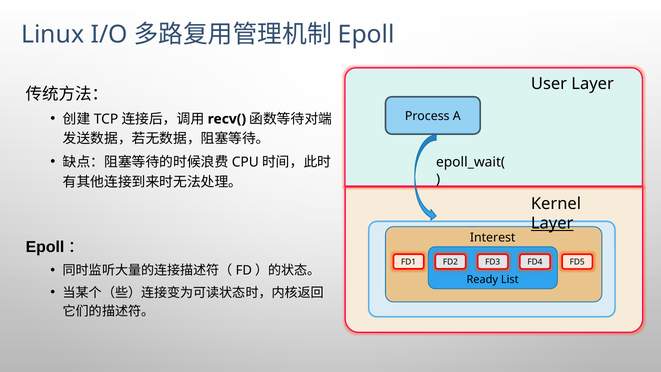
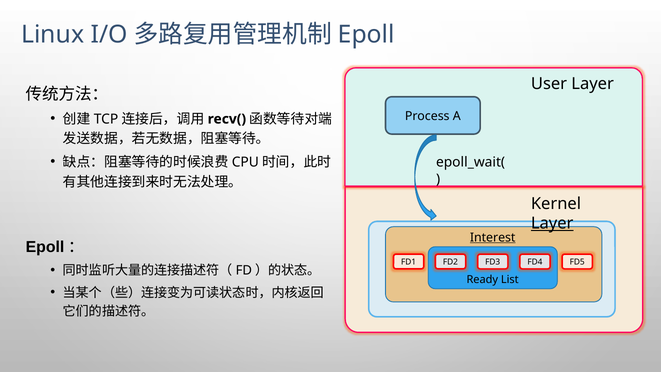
Interest underline: none -> present
